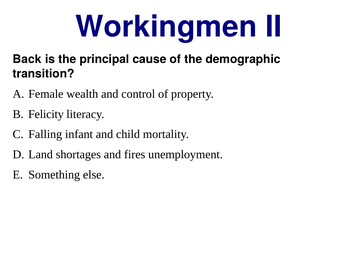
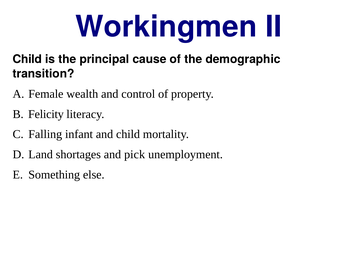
Back at (27, 59): Back -> Child
fires: fires -> pick
